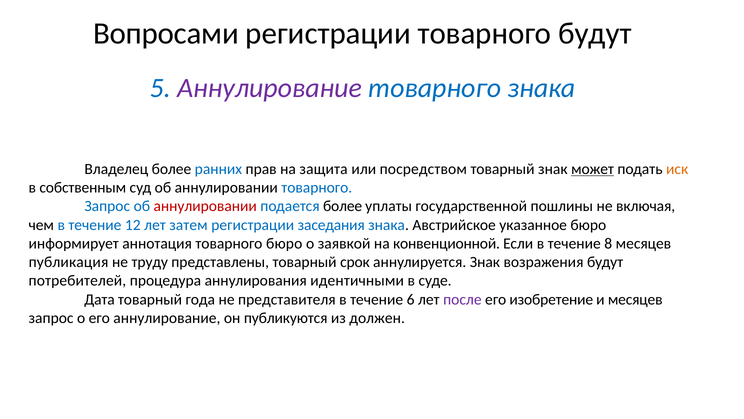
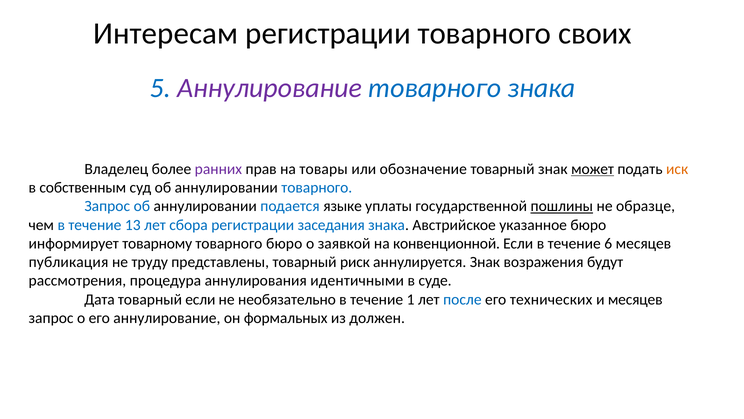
Вопросами: Вопросами -> Интересам
товарного будут: будут -> своих
ранних colour: blue -> purple
защита: защита -> товары
посредством: посредством -> обозначение
аннулировании at (205, 206) colour: red -> black
подается более: более -> языке
пошлины underline: none -> present
включая: включая -> образце
12: 12 -> 13
затем: затем -> сбора
аннотация: аннотация -> товарному
8: 8 -> 6
срок: срок -> риск
потребителей: потребителей -> рассмотрения
товарный года: года -> если
представителя: представителя -> необязательно
6: 6 -> 1
после colour: purple -> blue
изобретение: изобретение -> технических
публикуются: публикуются -> формальных
